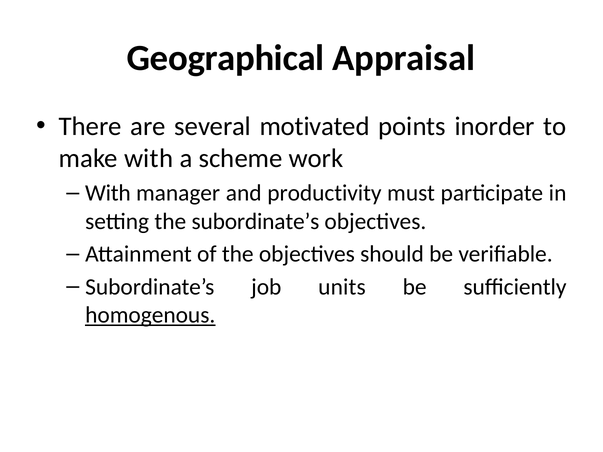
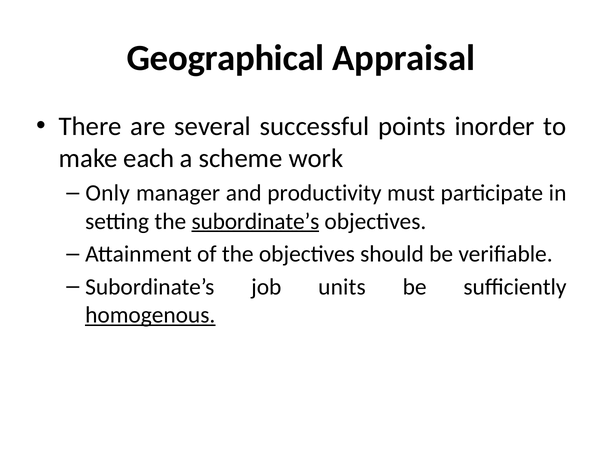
motivated: motivated -> successful
make with: with -> each
With at (108, 193): With -> Only
subordinate’s at (255, 221) underline: none -> present
